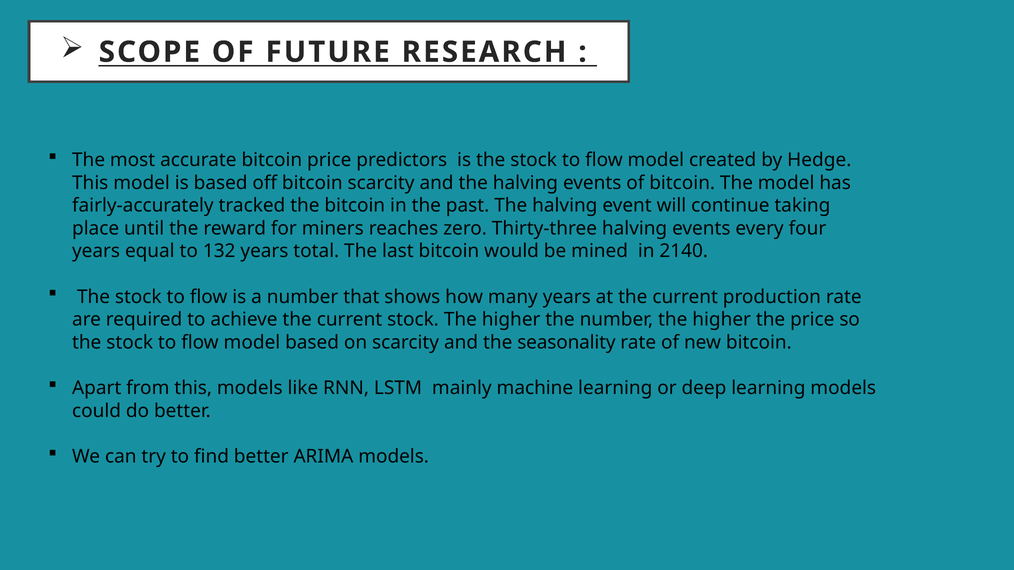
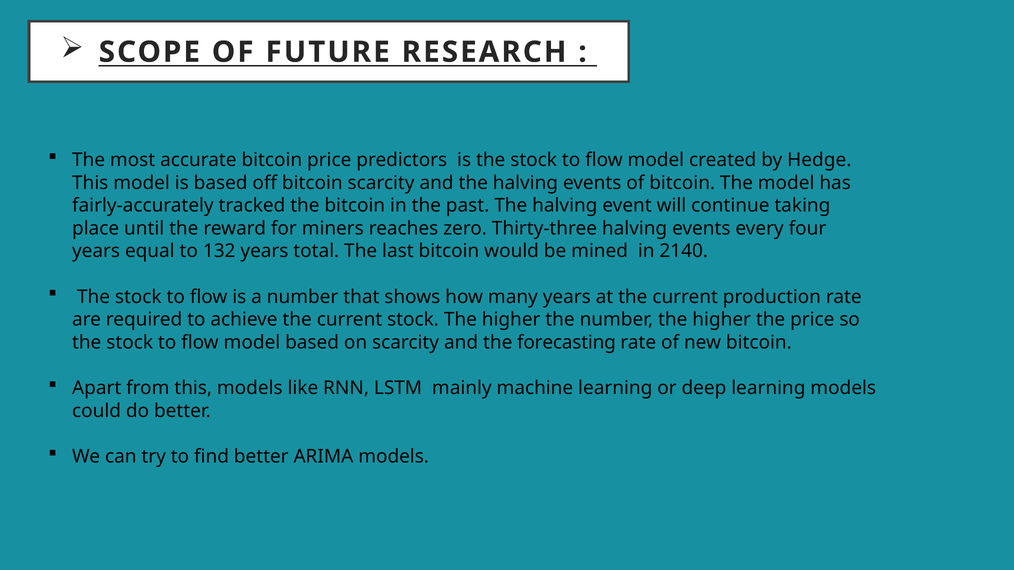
seasonality: seasonality -> forecasting
